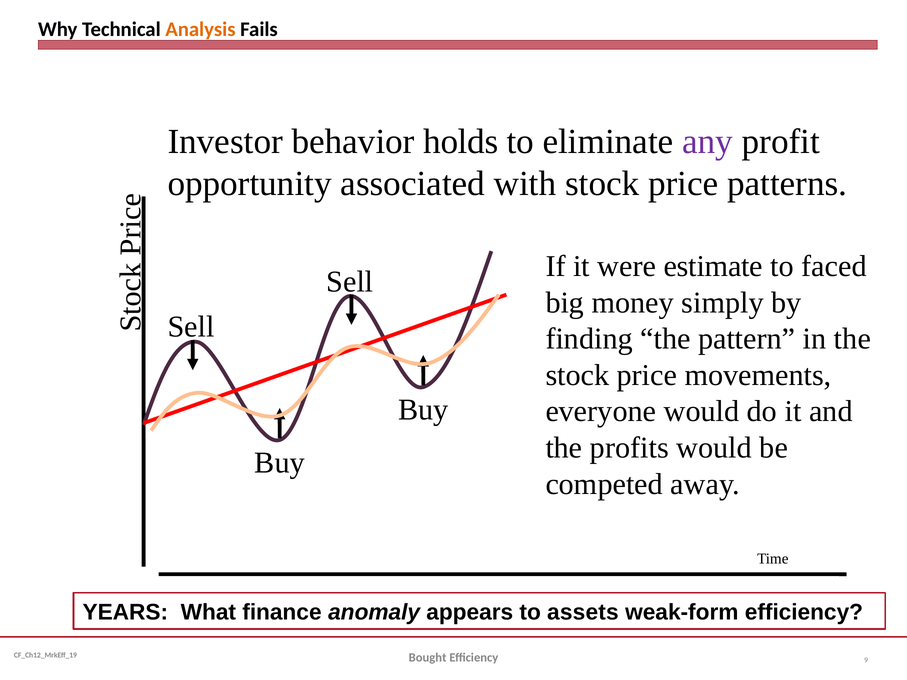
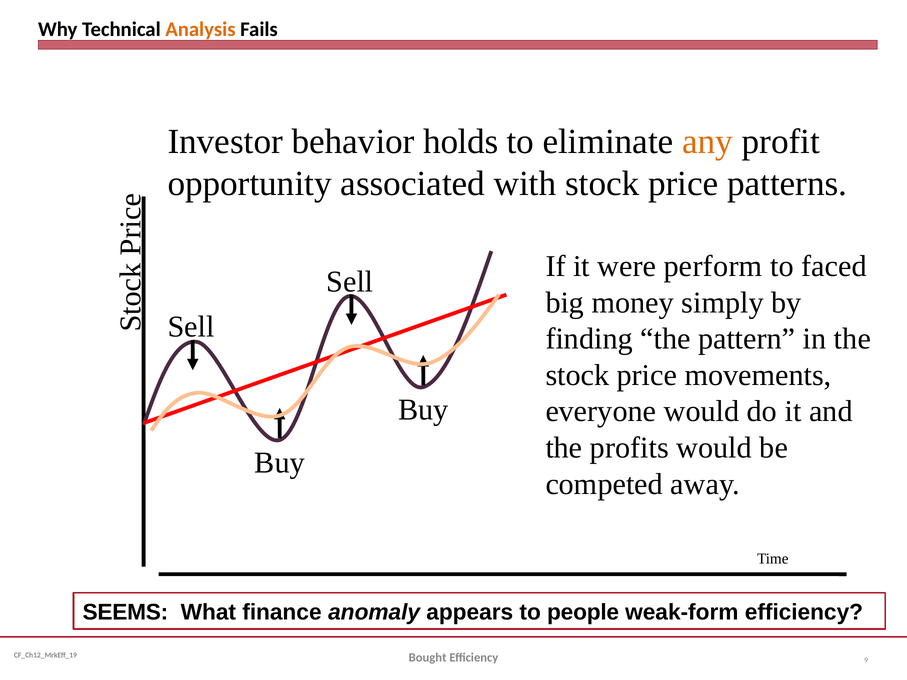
any colour: purple -> orange
estimate: estimate -> perform
YEARS: YEARS -> SEEMS
assets: assets -> people
